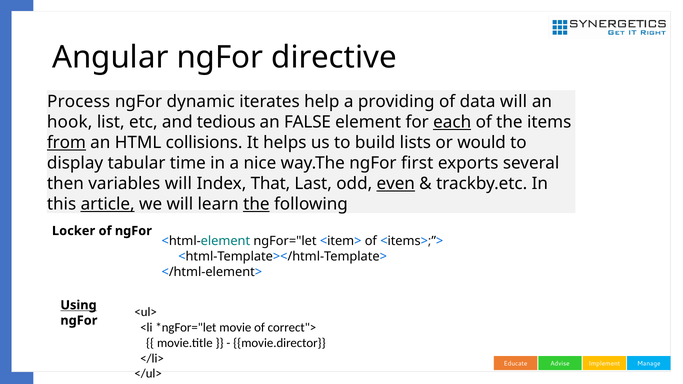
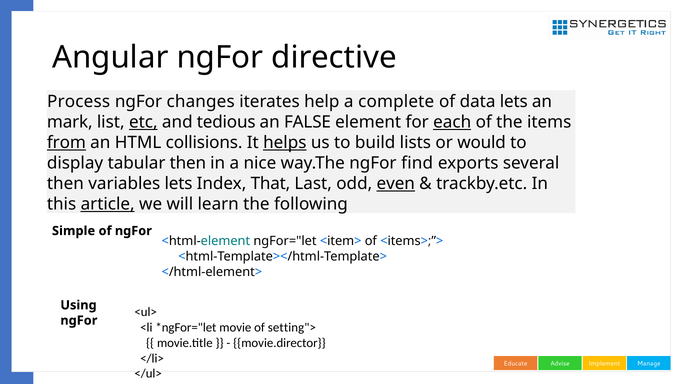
dynamic: dynamic -> changes
providing: providing -> complete
data will: will -> lets
hook: hook -> mark
etc underline: none -> present
helps underline: none -> present
tabular time: time -> then
first: first -> find
variables will: will -> lets
the at (256, 204) underline: present -> none
Locker: Locker -> Simple
Using underline: present -> none
correct">: correct"> -> setting">
